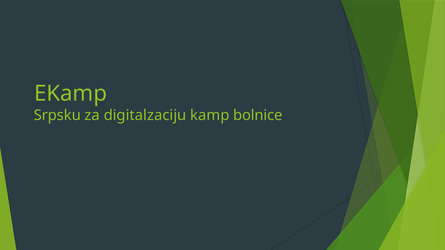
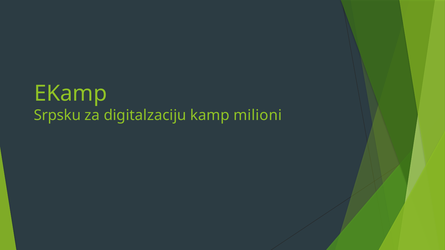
bolnice: bolnice -> milioni
